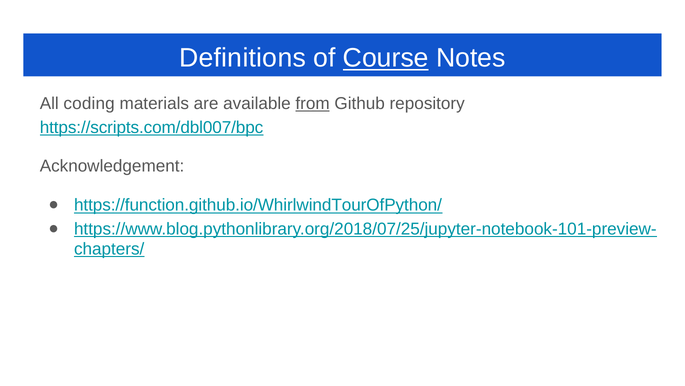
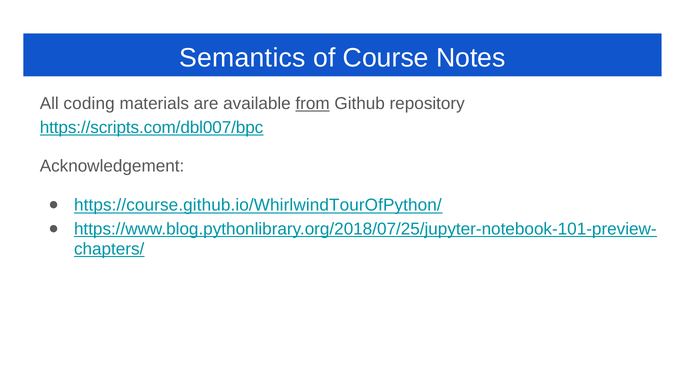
Definitions: Definitions -> Semantics
Course underline: present -> none
https://function.github.io/WhirlwindTourOfPython/: https://function.github.io/WhirlwindTourOfPython/ -> https://course.github.io/WhirlwindTourOfPython/
